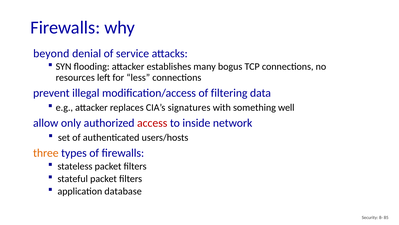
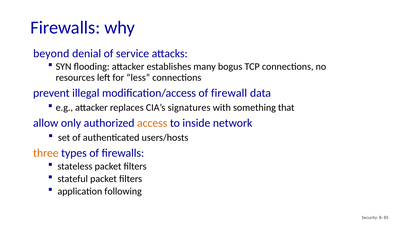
filtering: filtering -> firewall
well: well -> that
access colour: red -> orange
database: database -> following
